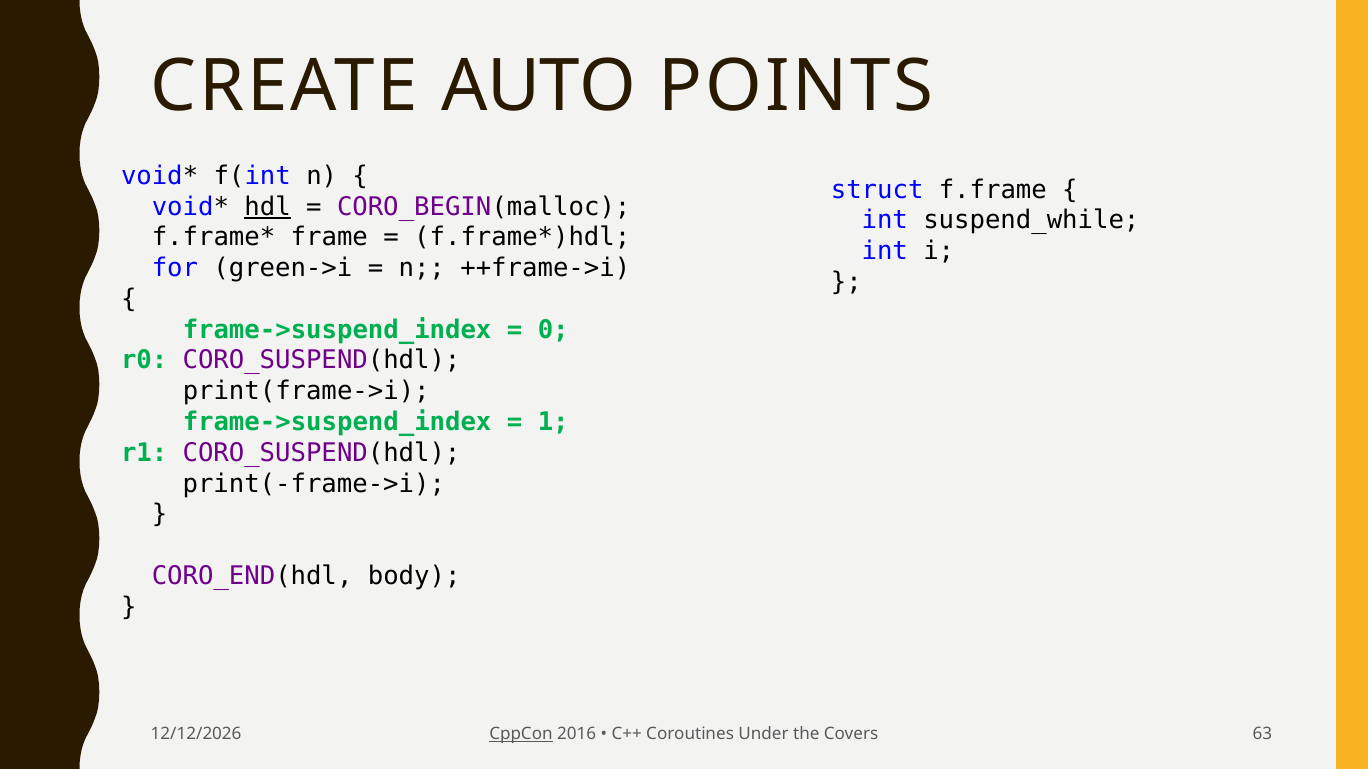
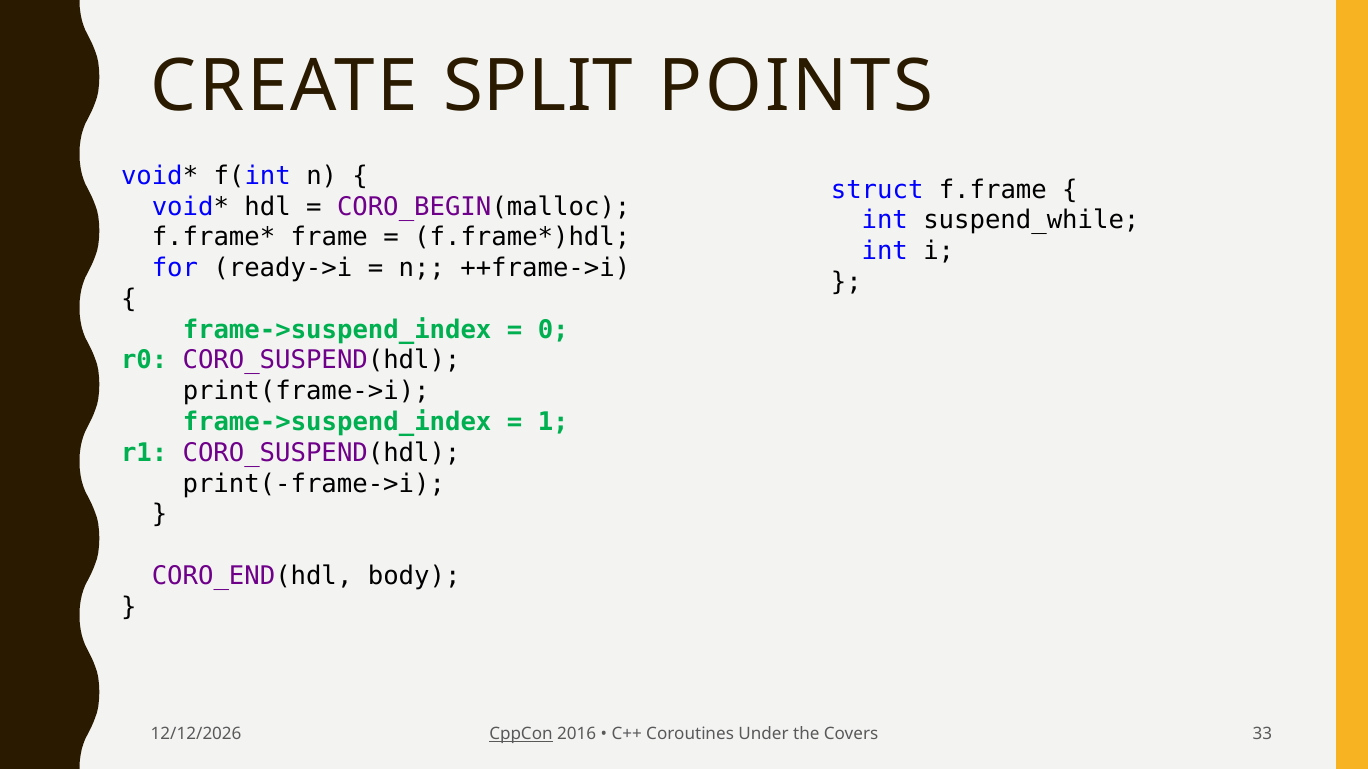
AUTO: AUTO -> SPLIT
hdl underline: present -> none
green->i: green->i -> ready->i
63: 63 -> 33
